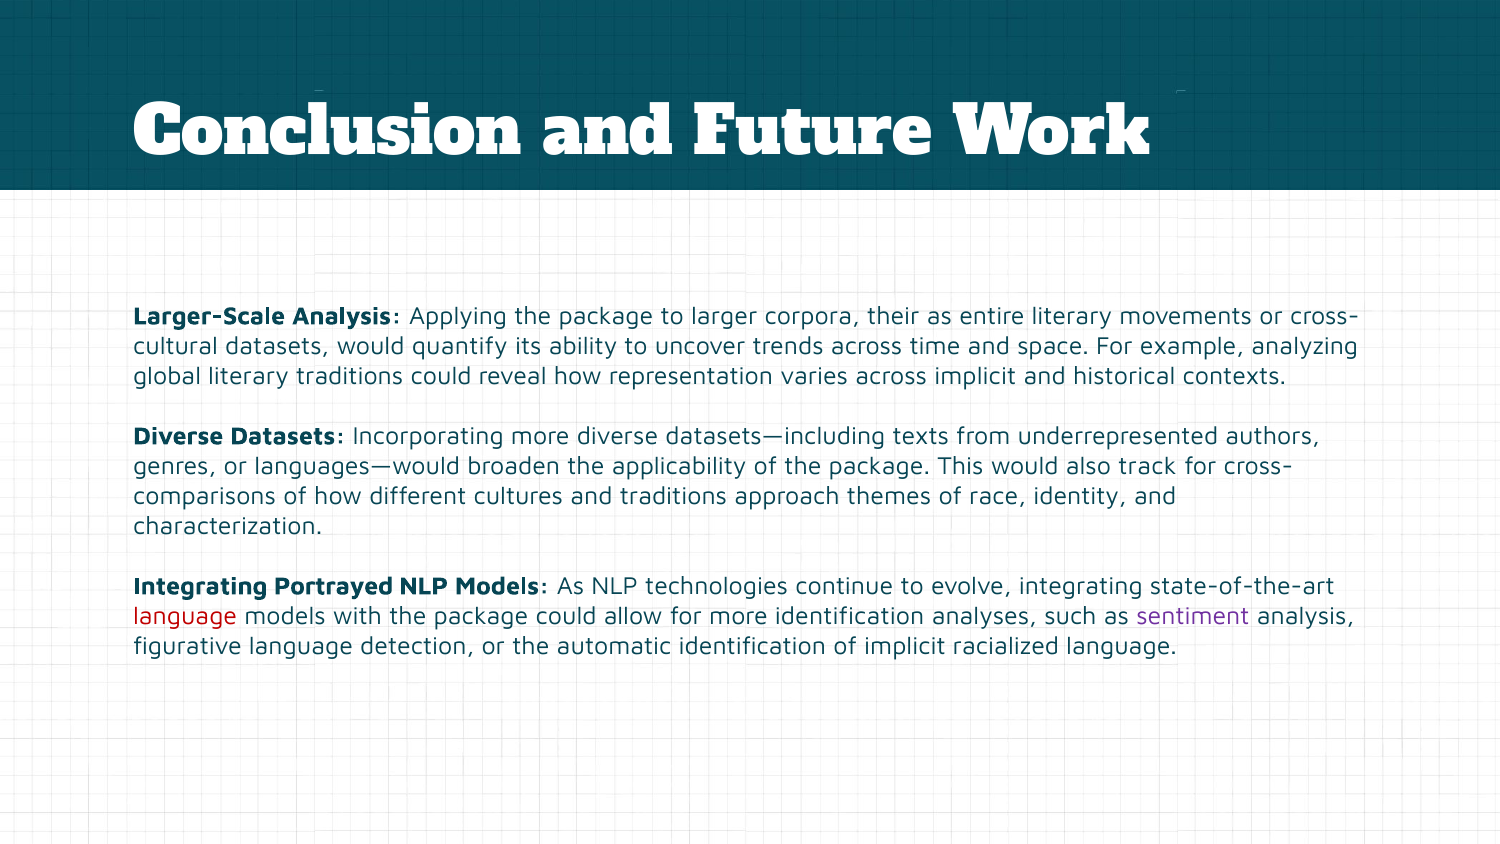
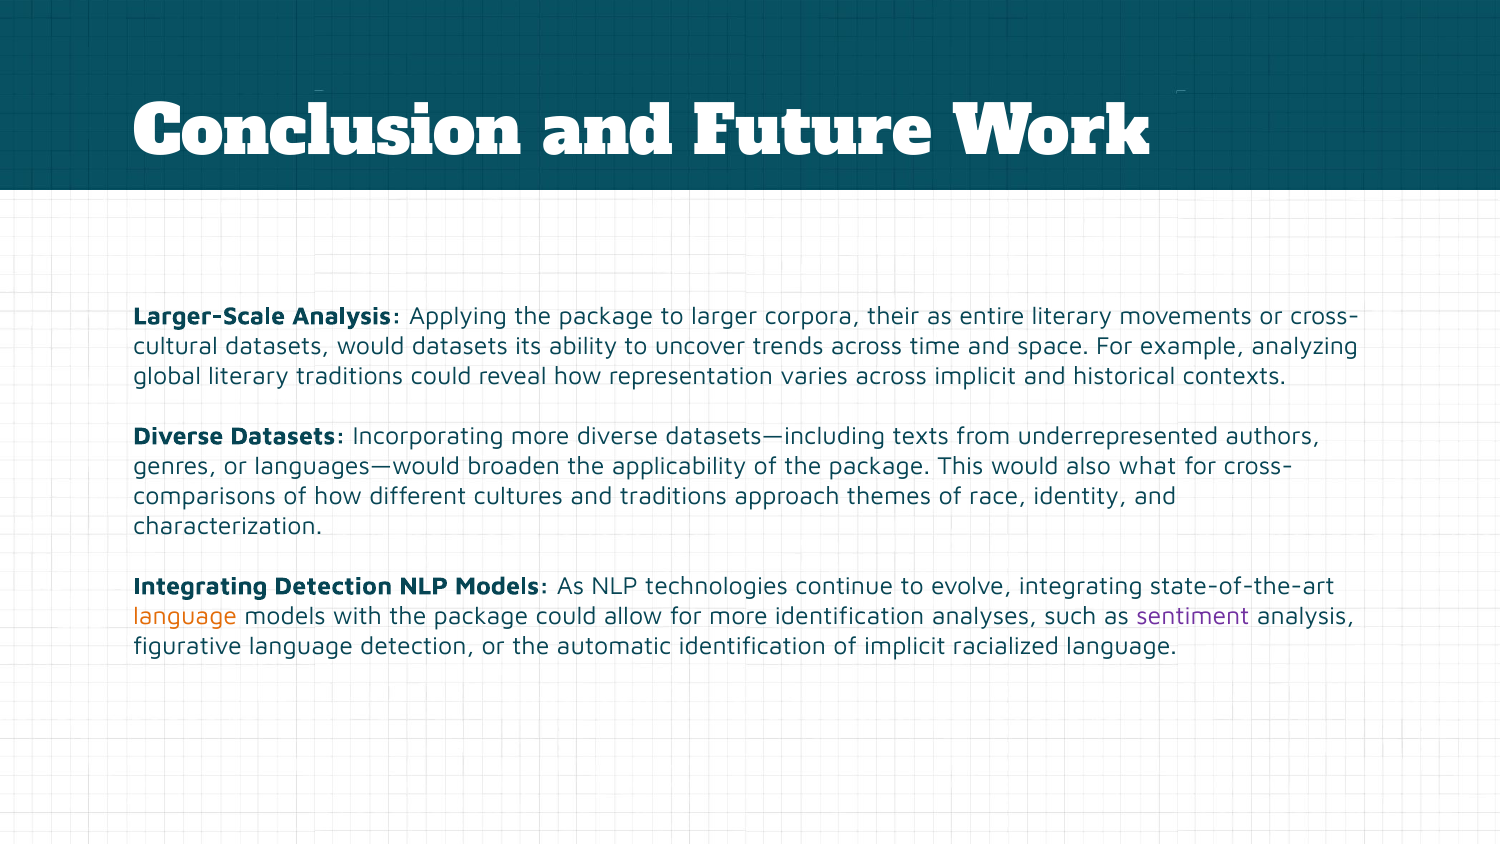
would quantify: quantify -> datasets
track: track -> what
Integrating Portrayed: Portrayed -> Detection
language at (185, 616) colour: red -> orange
